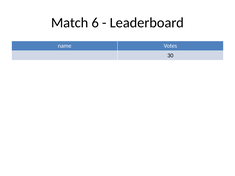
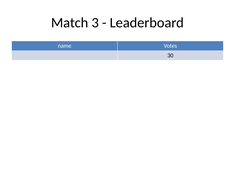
6: 6 -> 3
